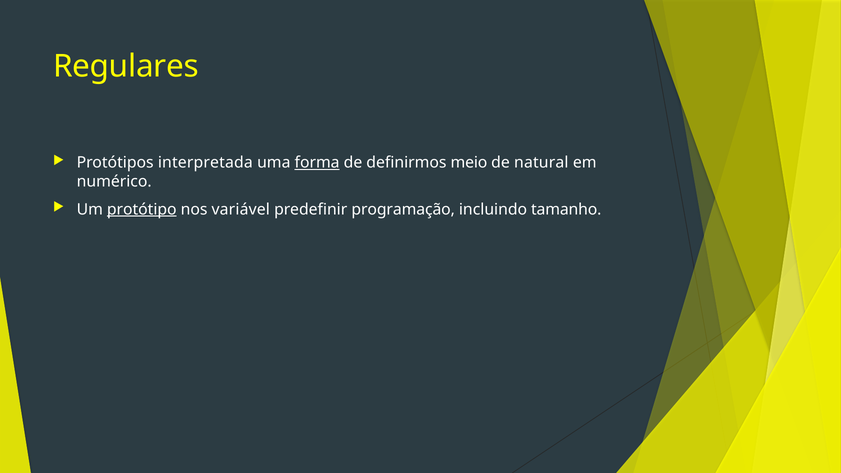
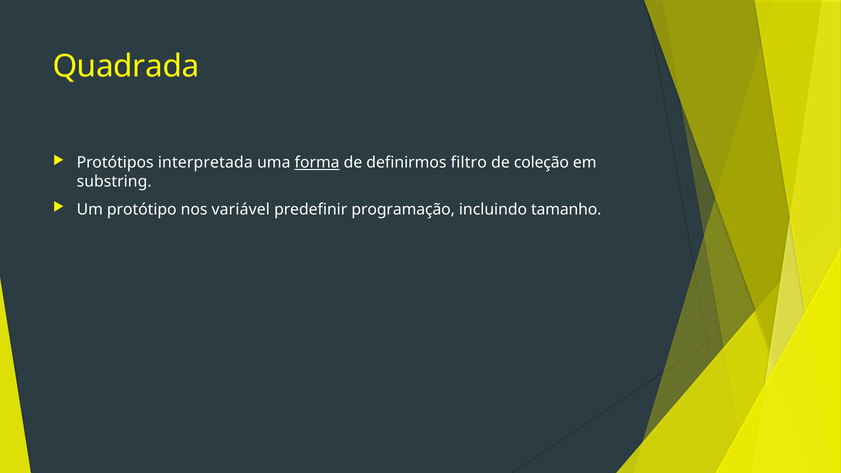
Regulares: Regulares -> Quadrada
meio: meio -> filtro
natural: natural -> coleção
numérico: numérico -> substring
protótipo underline: present -> none
